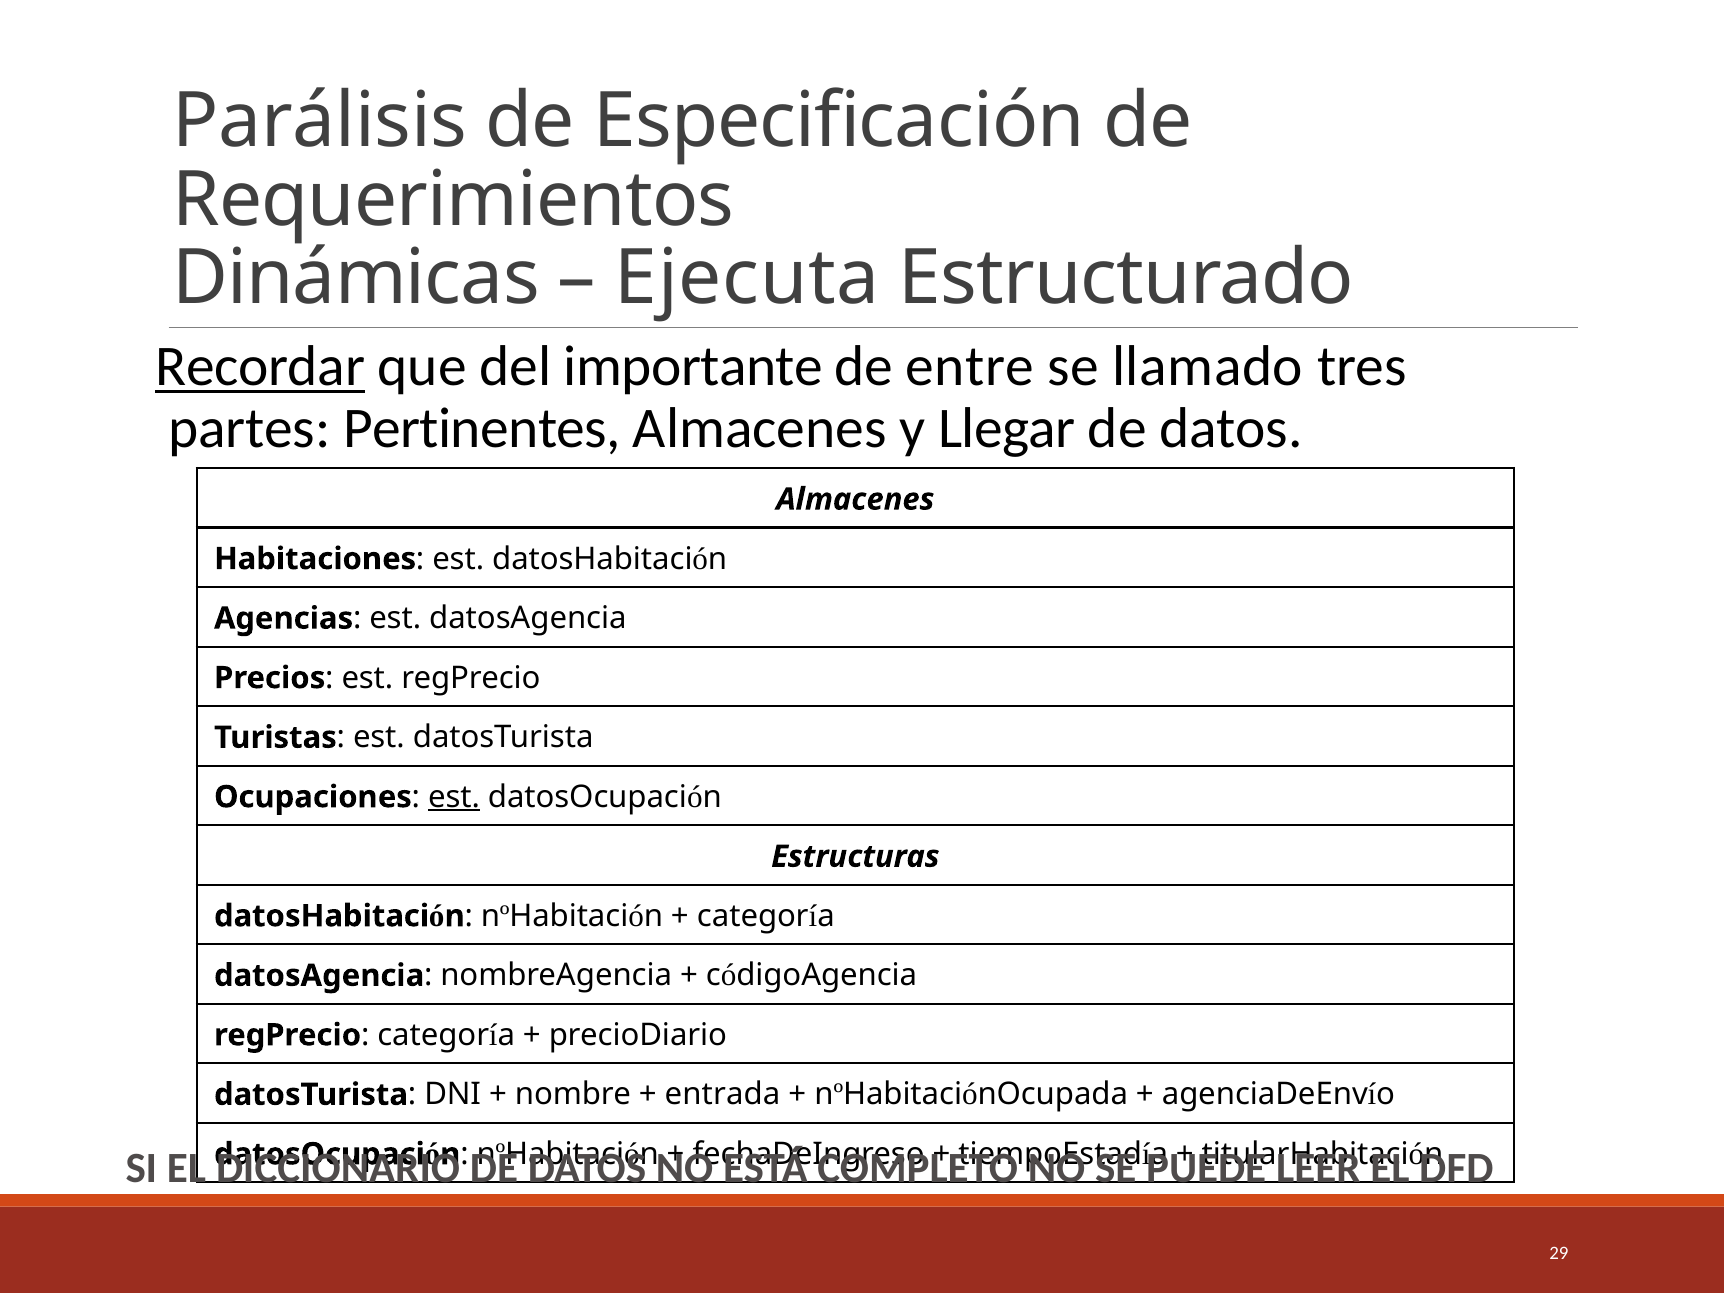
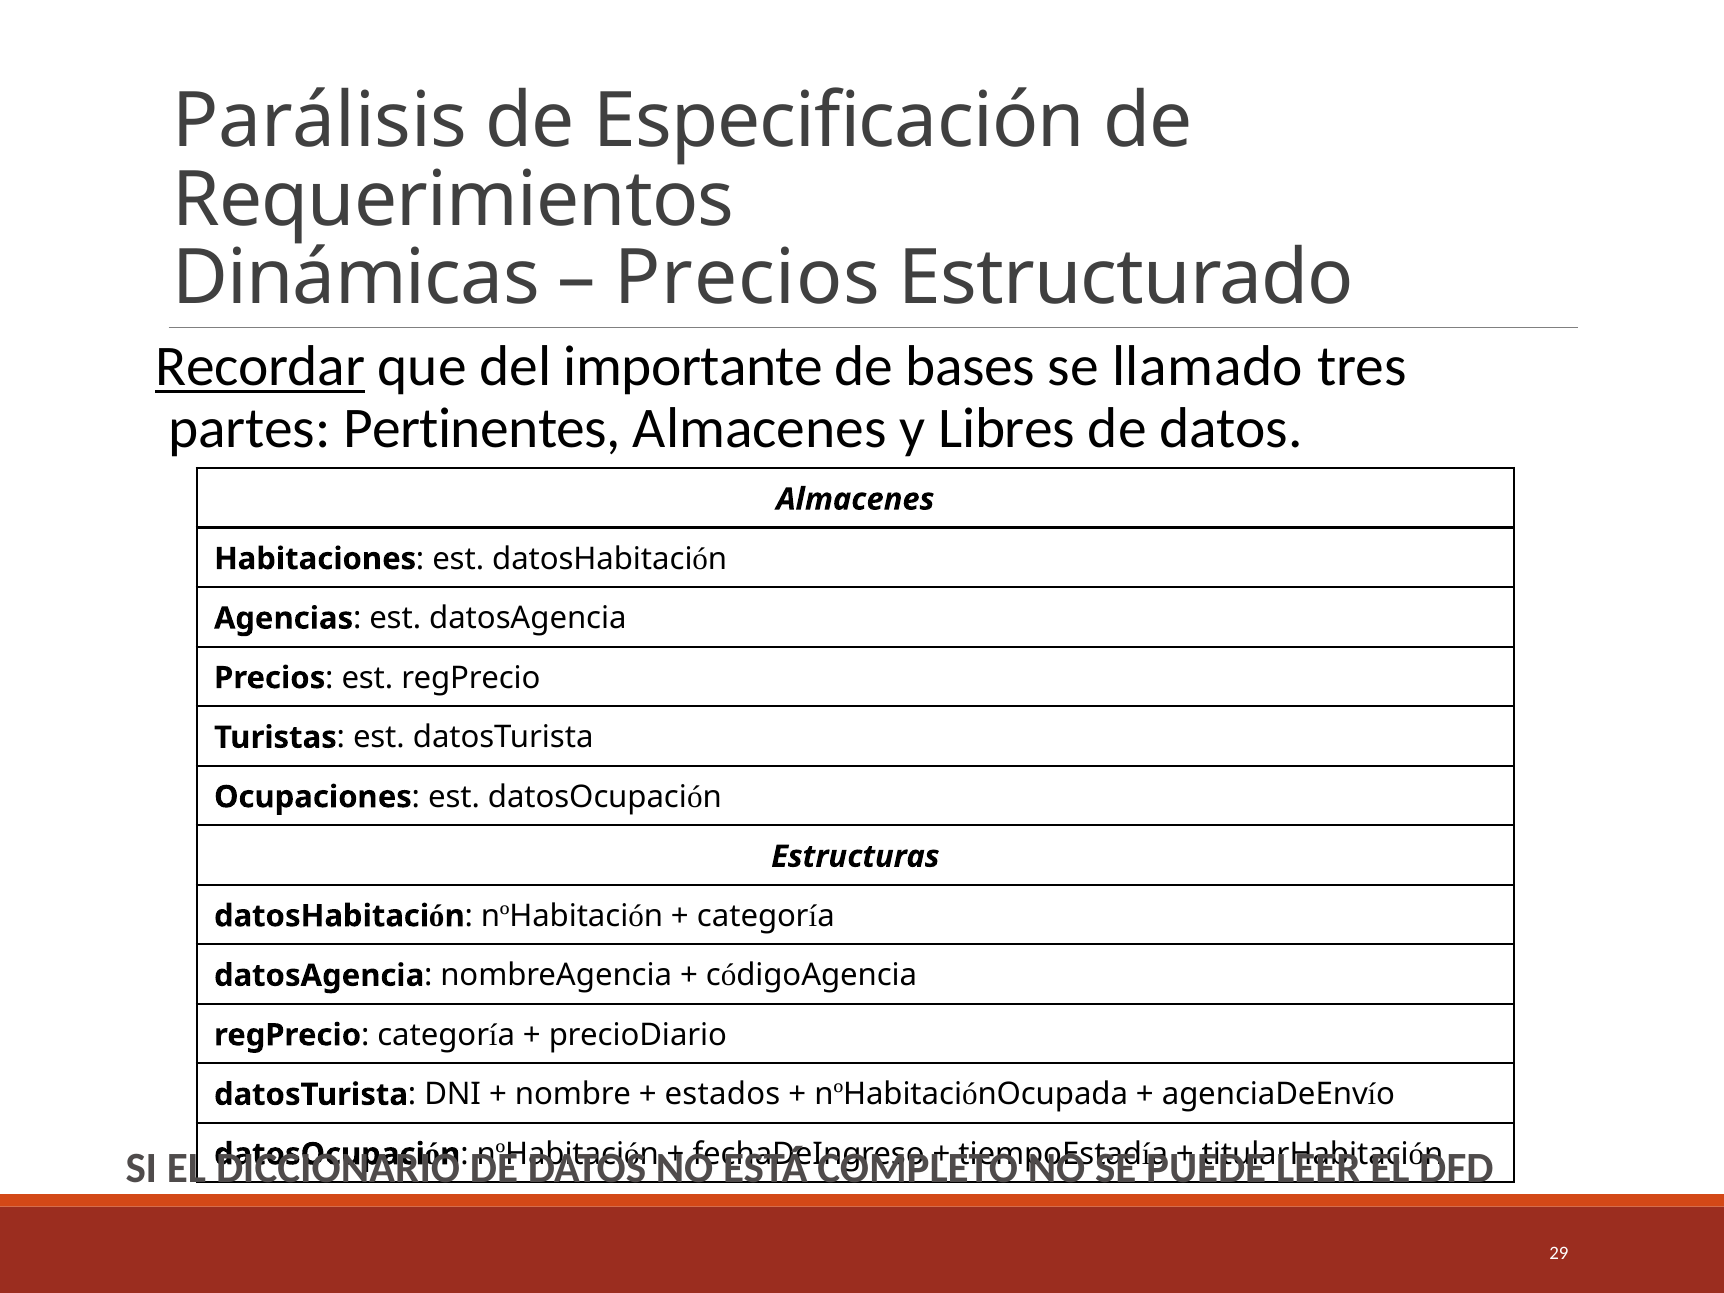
Ejecuta at (747, 278): Ejecuta -> Precios
entre: entre -> bases
Llegar: Llegar -> Libres
est at (454, 797) underline: present -> none
entrada: entrada -> estados
